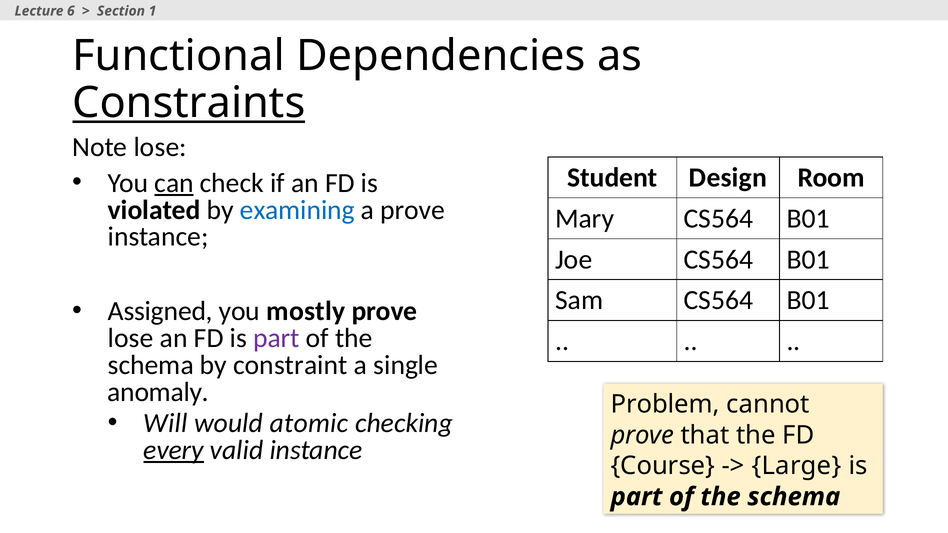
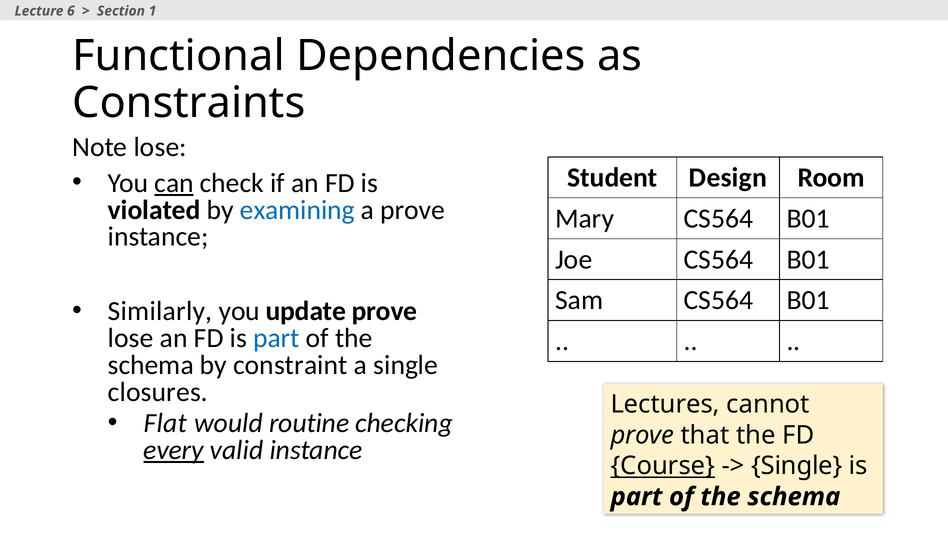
Constraints underline: present -> none
Assigned: Assigned -> Similarly
mostly: mostly -> update
part at (276, 338) colour: purple -> blue
anomaly: anomaly -> closures
Problem: Problem -> Lectures
Will: Will -> Flat
atomic: atomic -> routine
Course underline: none -> present
Large at (797, 466): Large -> Single
